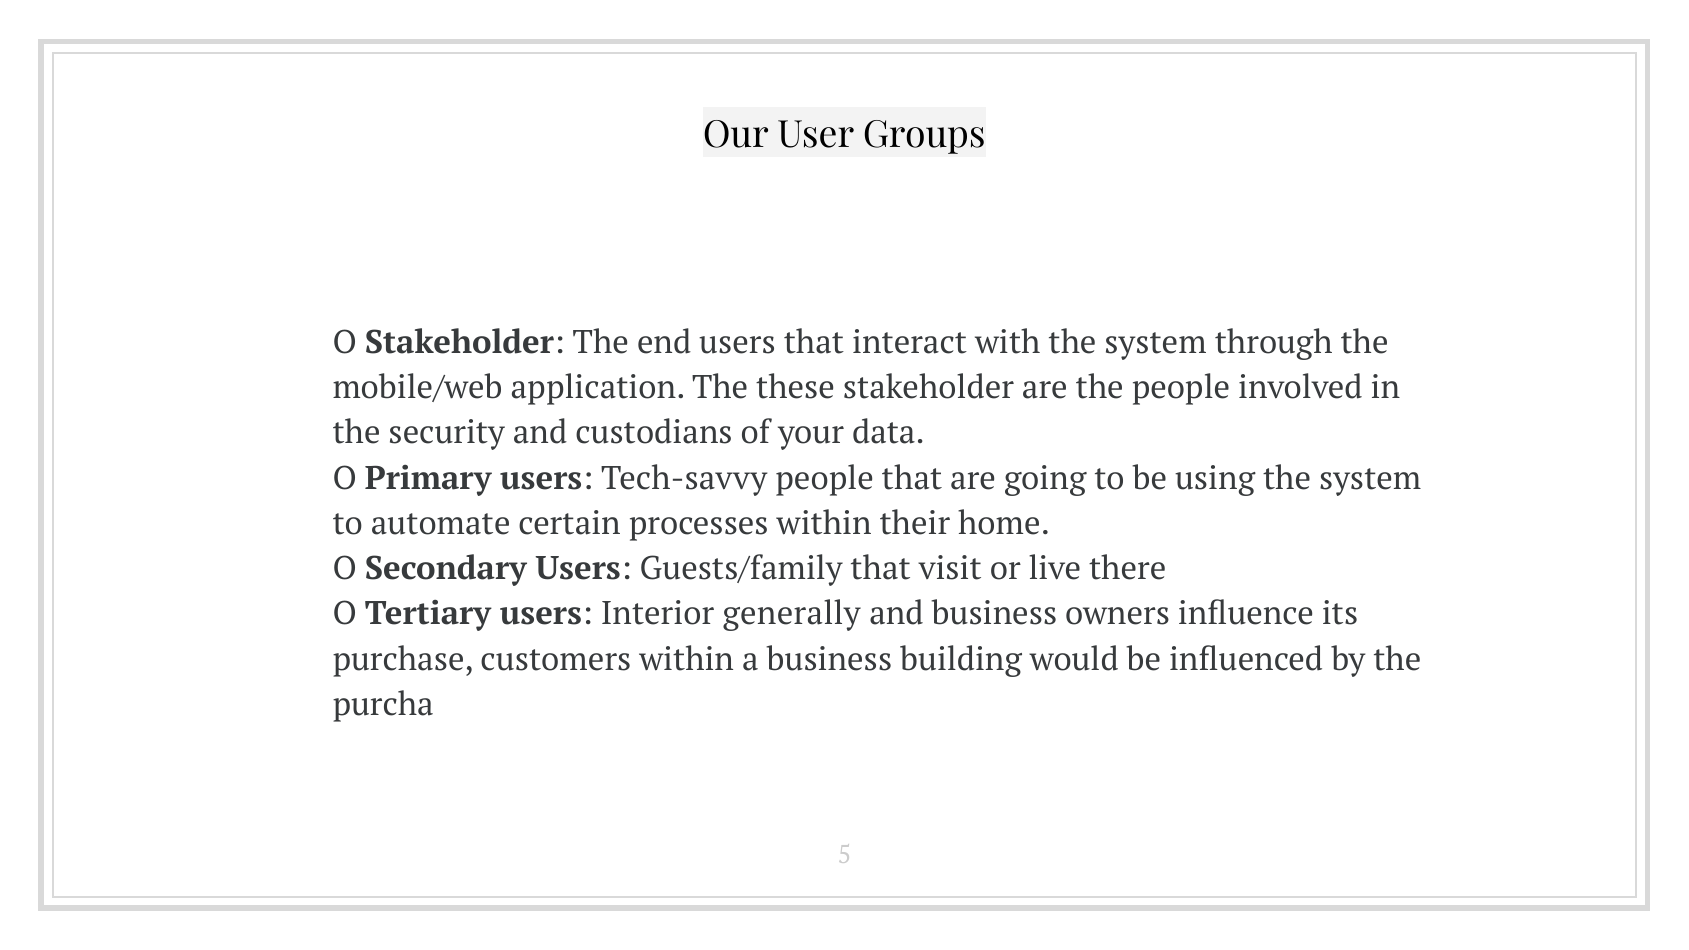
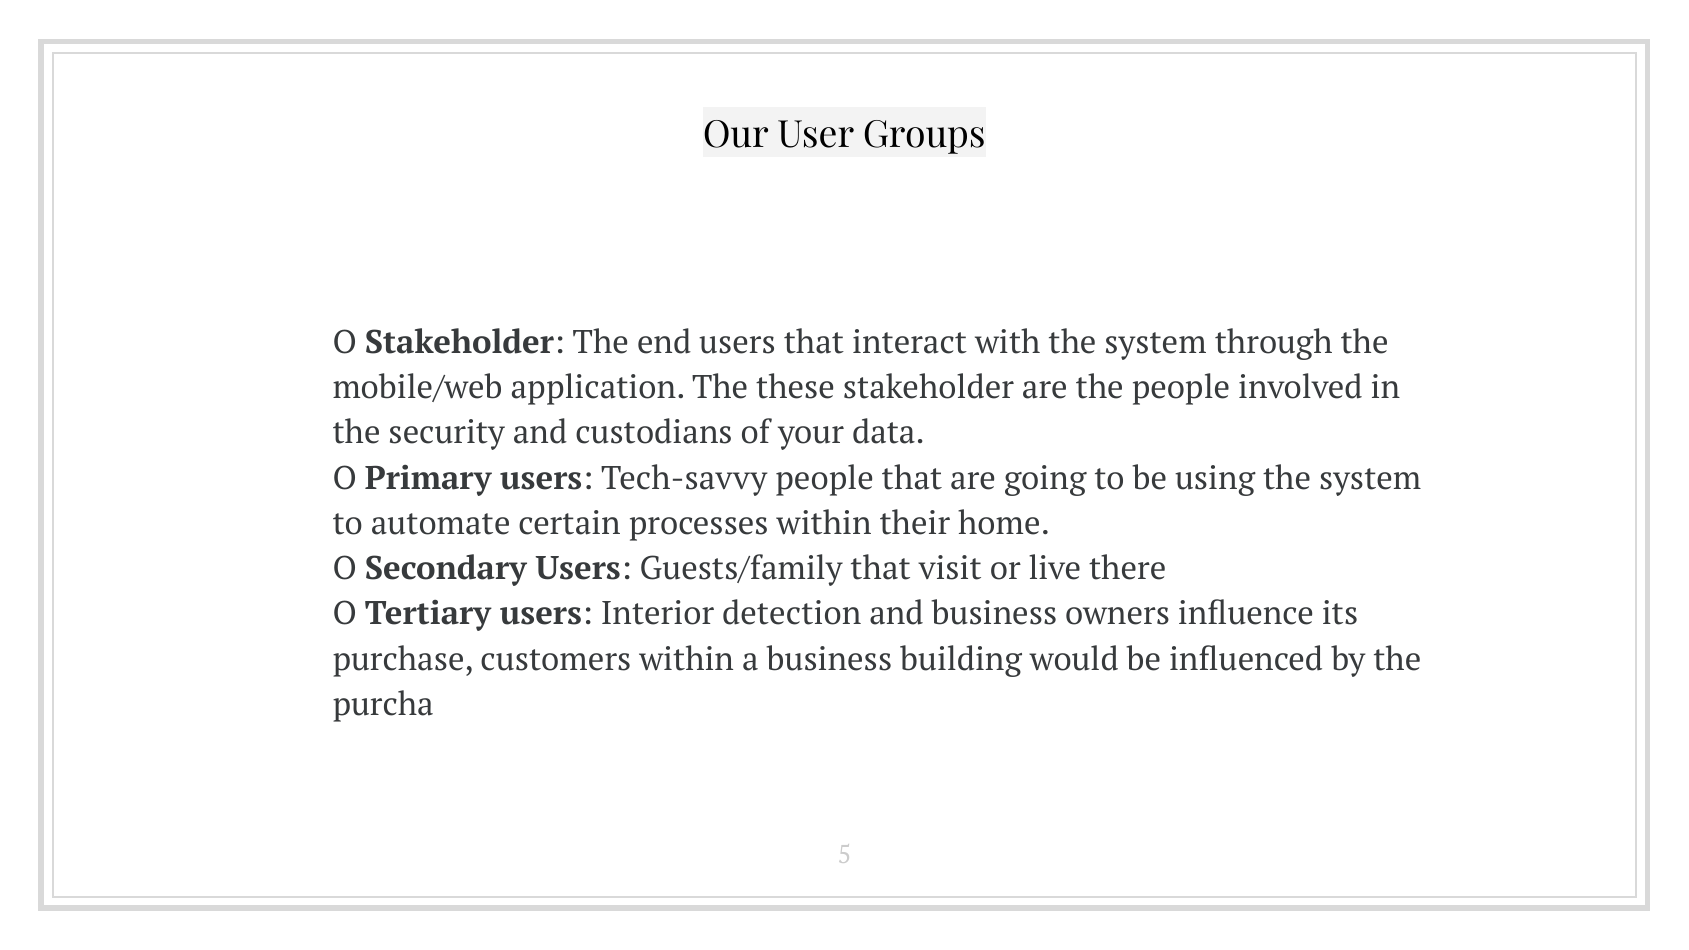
generally: generally -> detection
